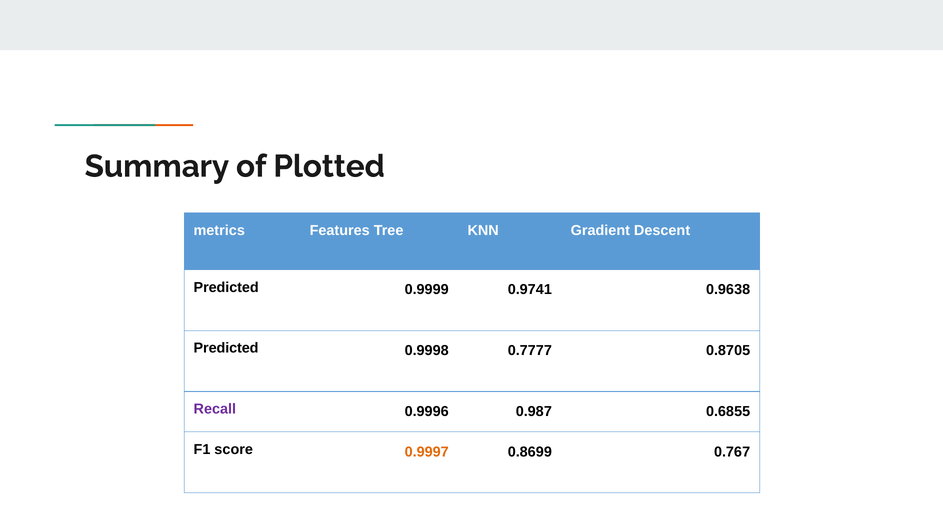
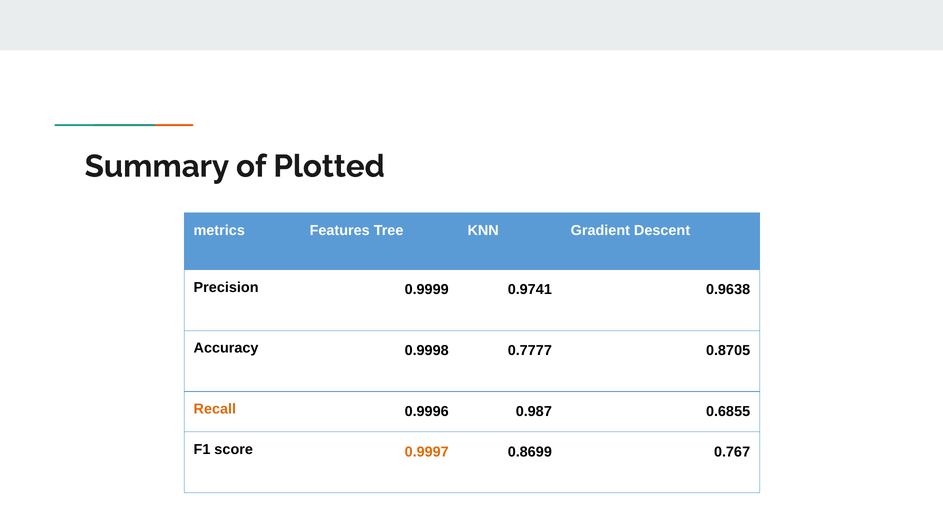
Predicted at (226, 288): Predicted -> Precision
Predicted at (226, 349): Predicted -> Accuracy
Recall colour: purple -> orange
